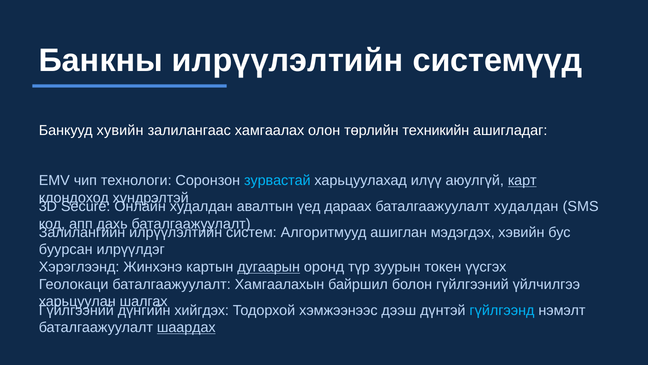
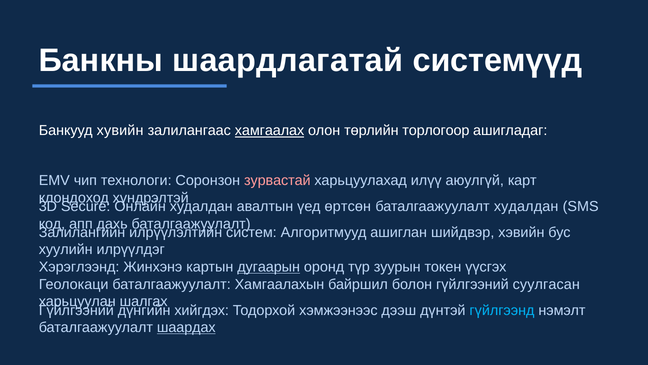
Банкны илрүүлэлтийн: илрүүлэлтийн -> шаардлагатай
хамгаалах underline: none -> present
техникийн: техникийн -> торлогоор
зурвастай colour: light blue -> pink
карт underline: present -> none
дараах: дараах -> өртсөн
мэдэгдэх: мэдэгдэх -> шийдвэр
буурсан: буурсан -> хуулийн
үйлчилгээ: үйлчилгээ -> суулгасан
